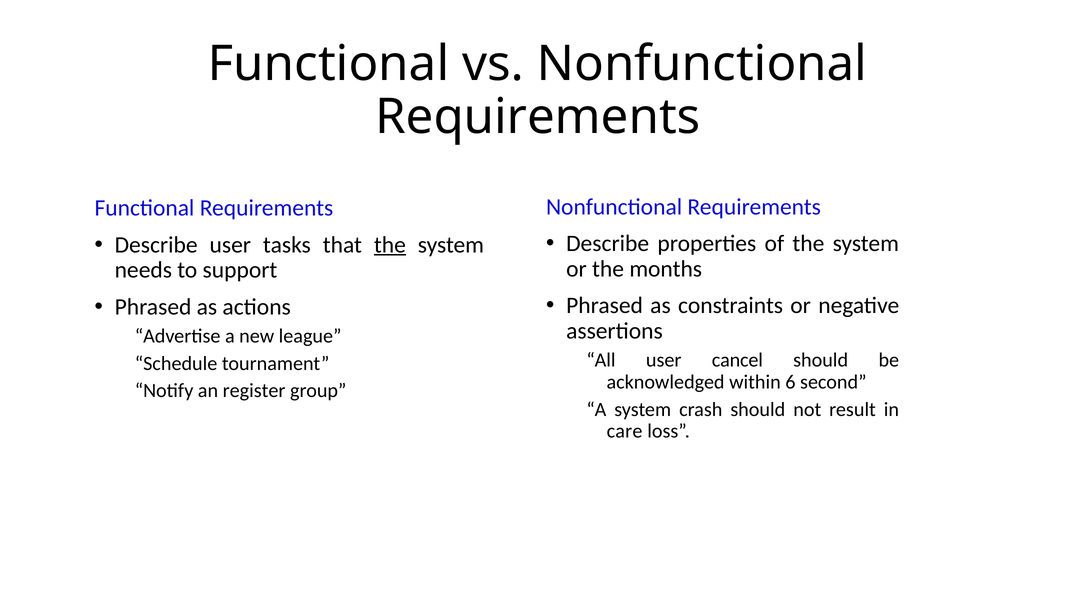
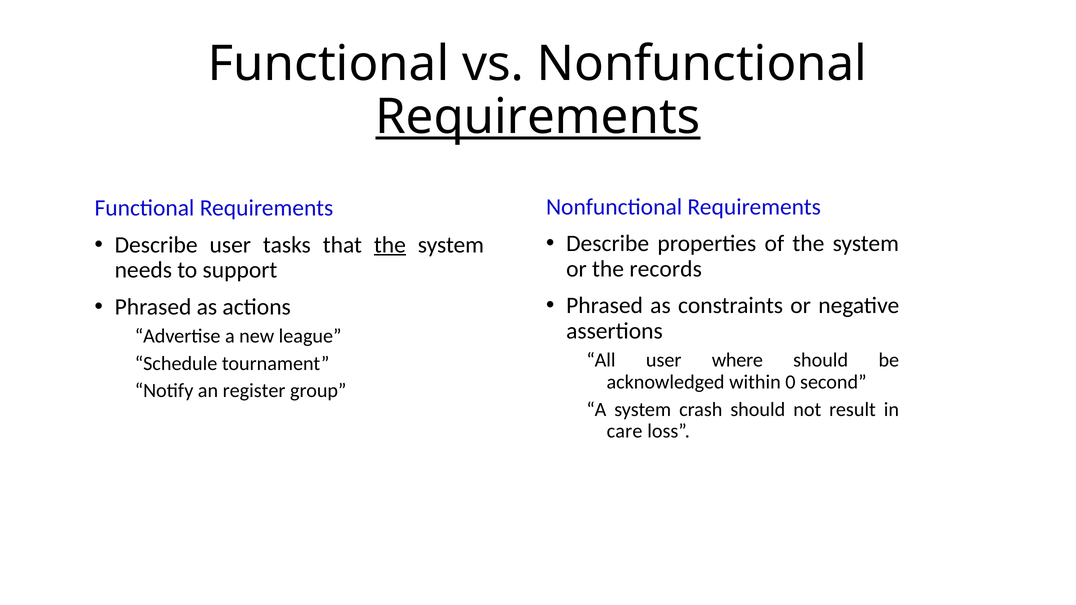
Requirements at (538, 117) underline: none -> present
months: months -> records
cancel: cancel -> where
6: 6 -> 0
